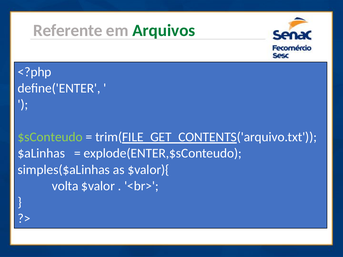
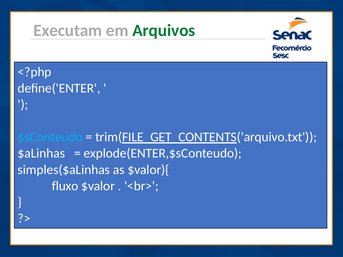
Referente: Referente -> Executam
$sConteudo colour: light green -> light blue
volta: volta -> fluxo
